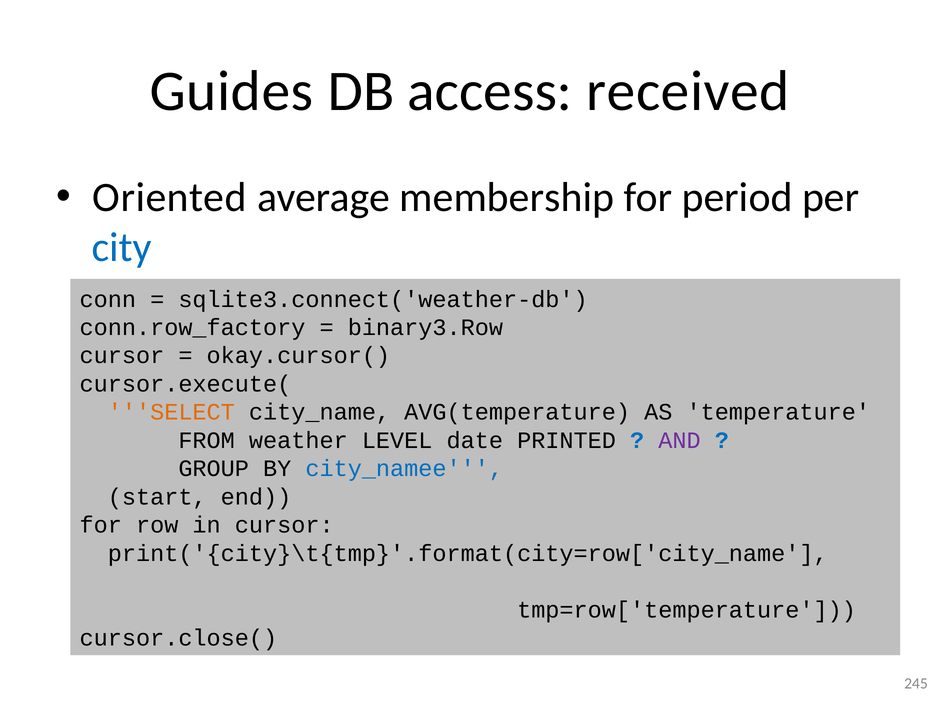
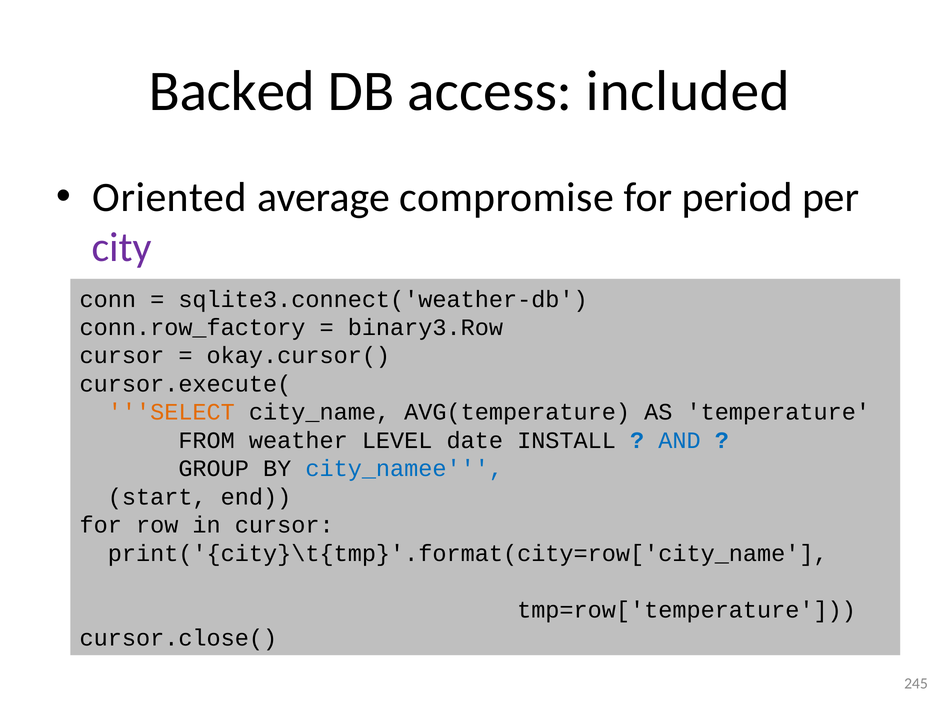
Guides: Guides -> Backed
received: received -> included
membership: membership -> compromise
city colour: blue -> purple
PRINTED: PRINTED -> INSTALL
AND colour: purple -> blue
